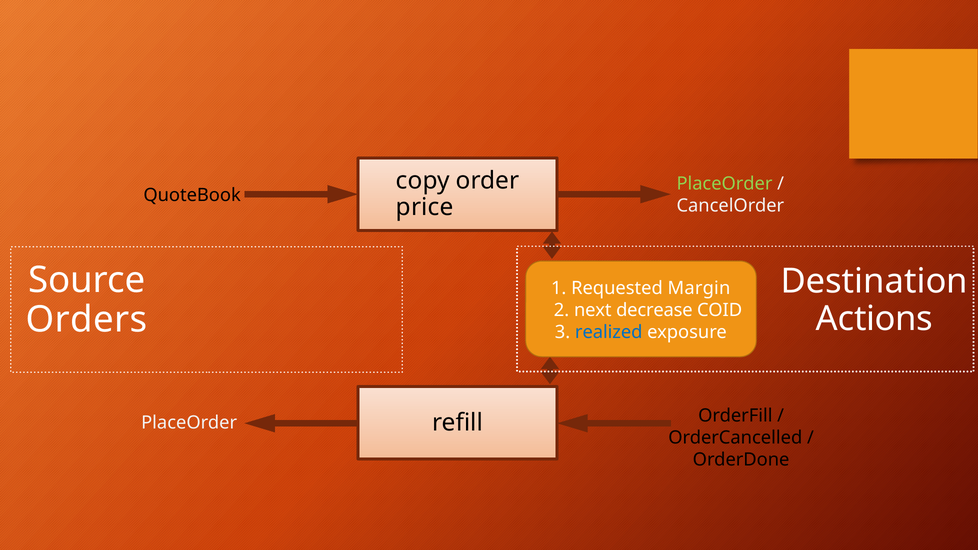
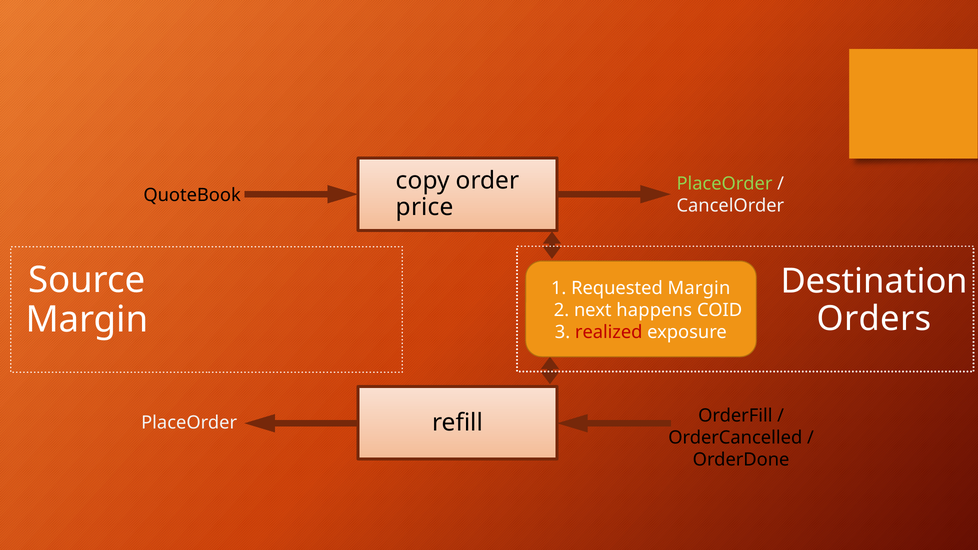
decrease: decrease -> happens
Actions: Actions -> Orders
Orders at (87, 320): Orders -> Margin
realized colour: blue -> red
